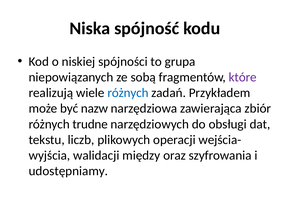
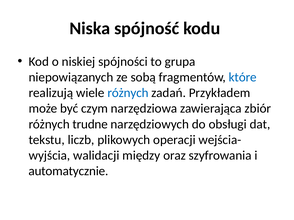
które colour: purple -> blue
nazw: nazw -> czym
udostępniamy: udostępniamy -> automatycznie
